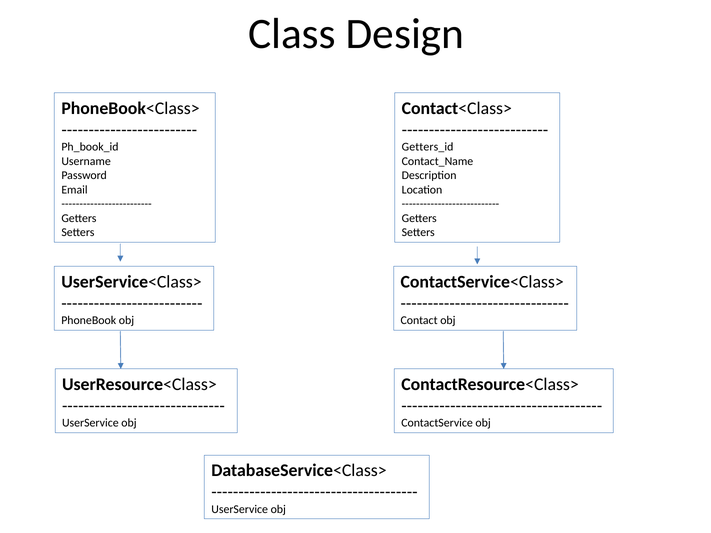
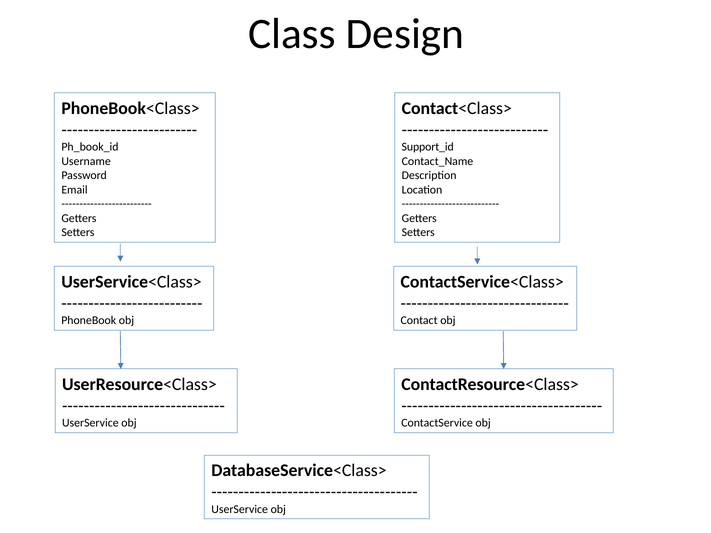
Getters_id: Getters_id -> Support_id
